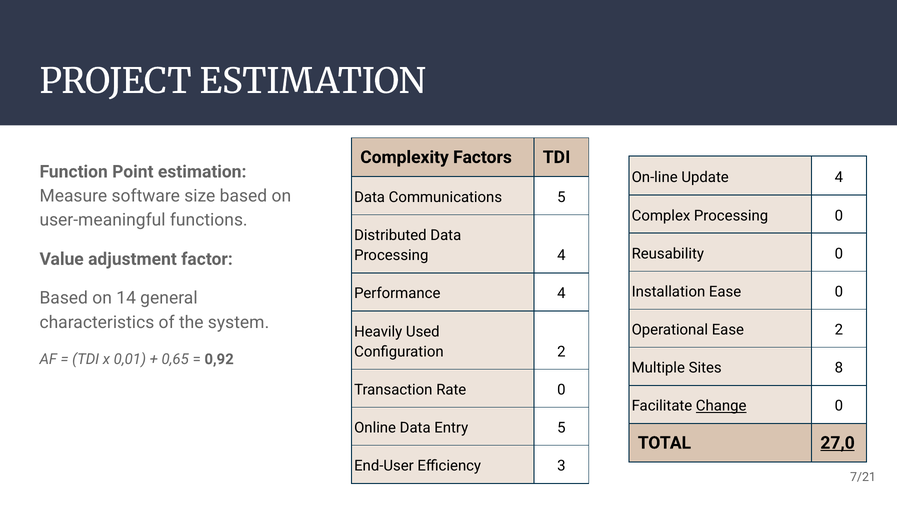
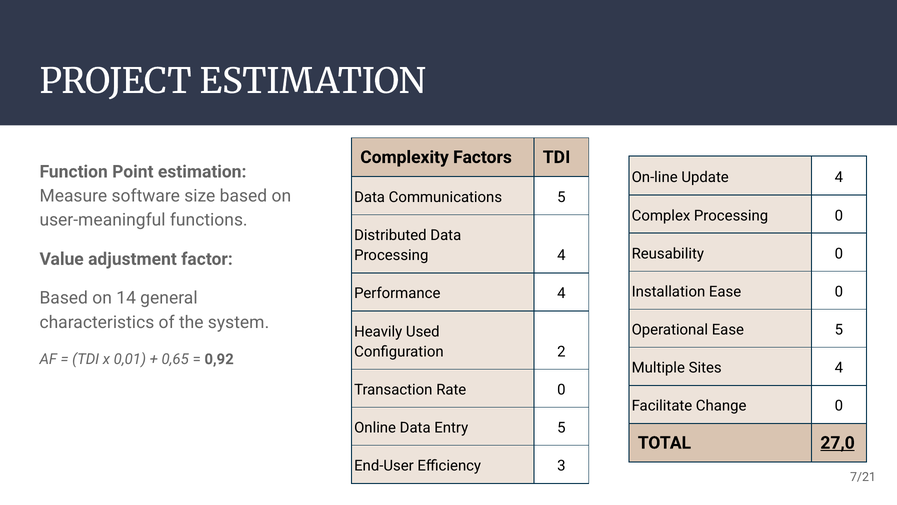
Ease 2: 2 -> 5
Sites 8: 8 -> 4
Change underline: present -> none
